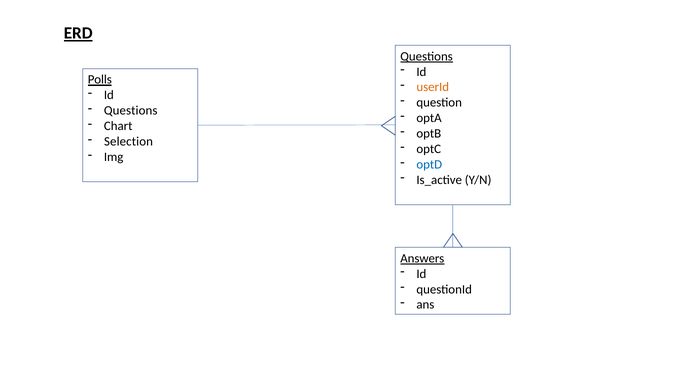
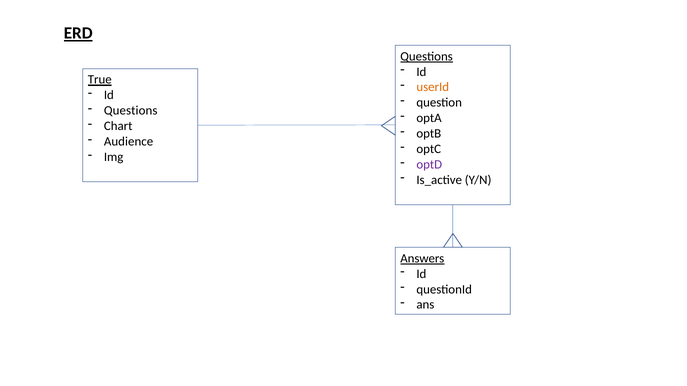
Polls: Polls -> True
Selection: Selection -> Audience
optD colour: blue -> purple
